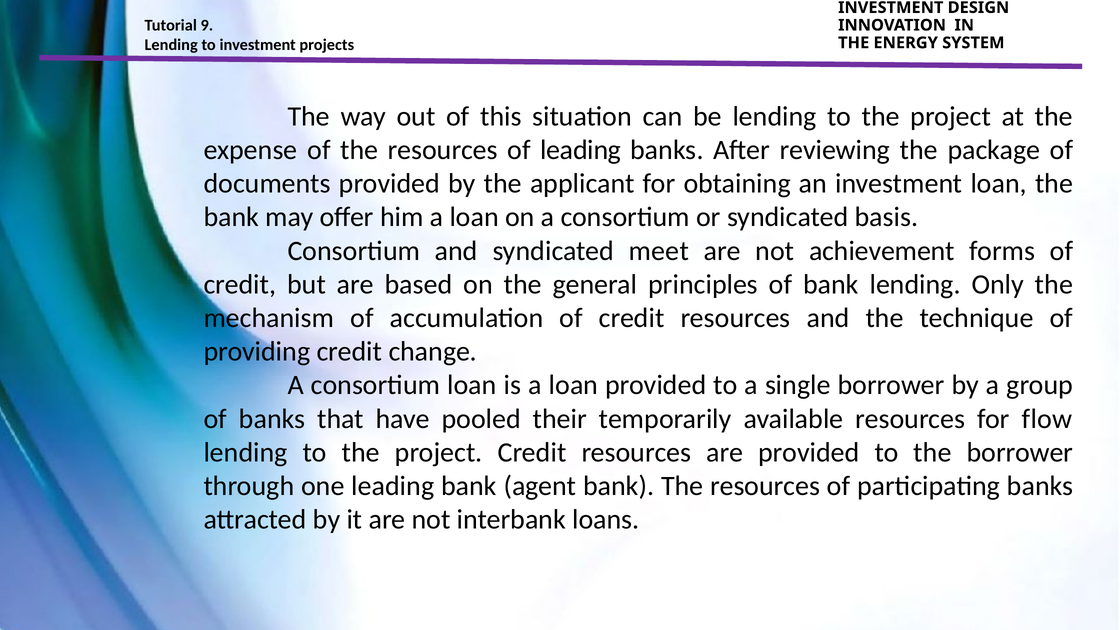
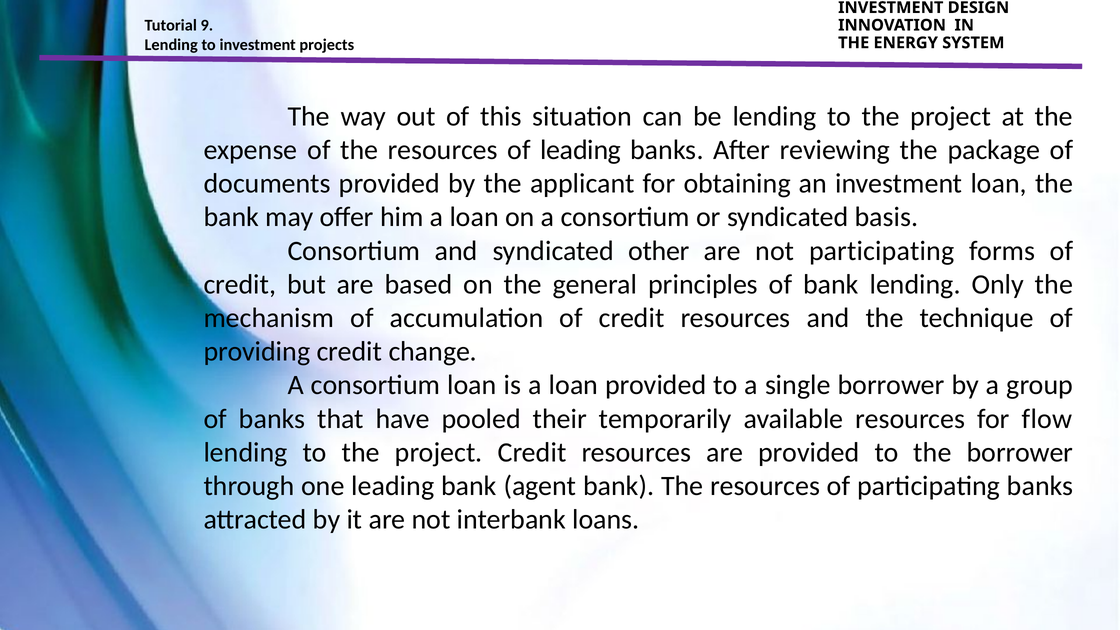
meet: meet -> other
not achievement: achievement -> participating
